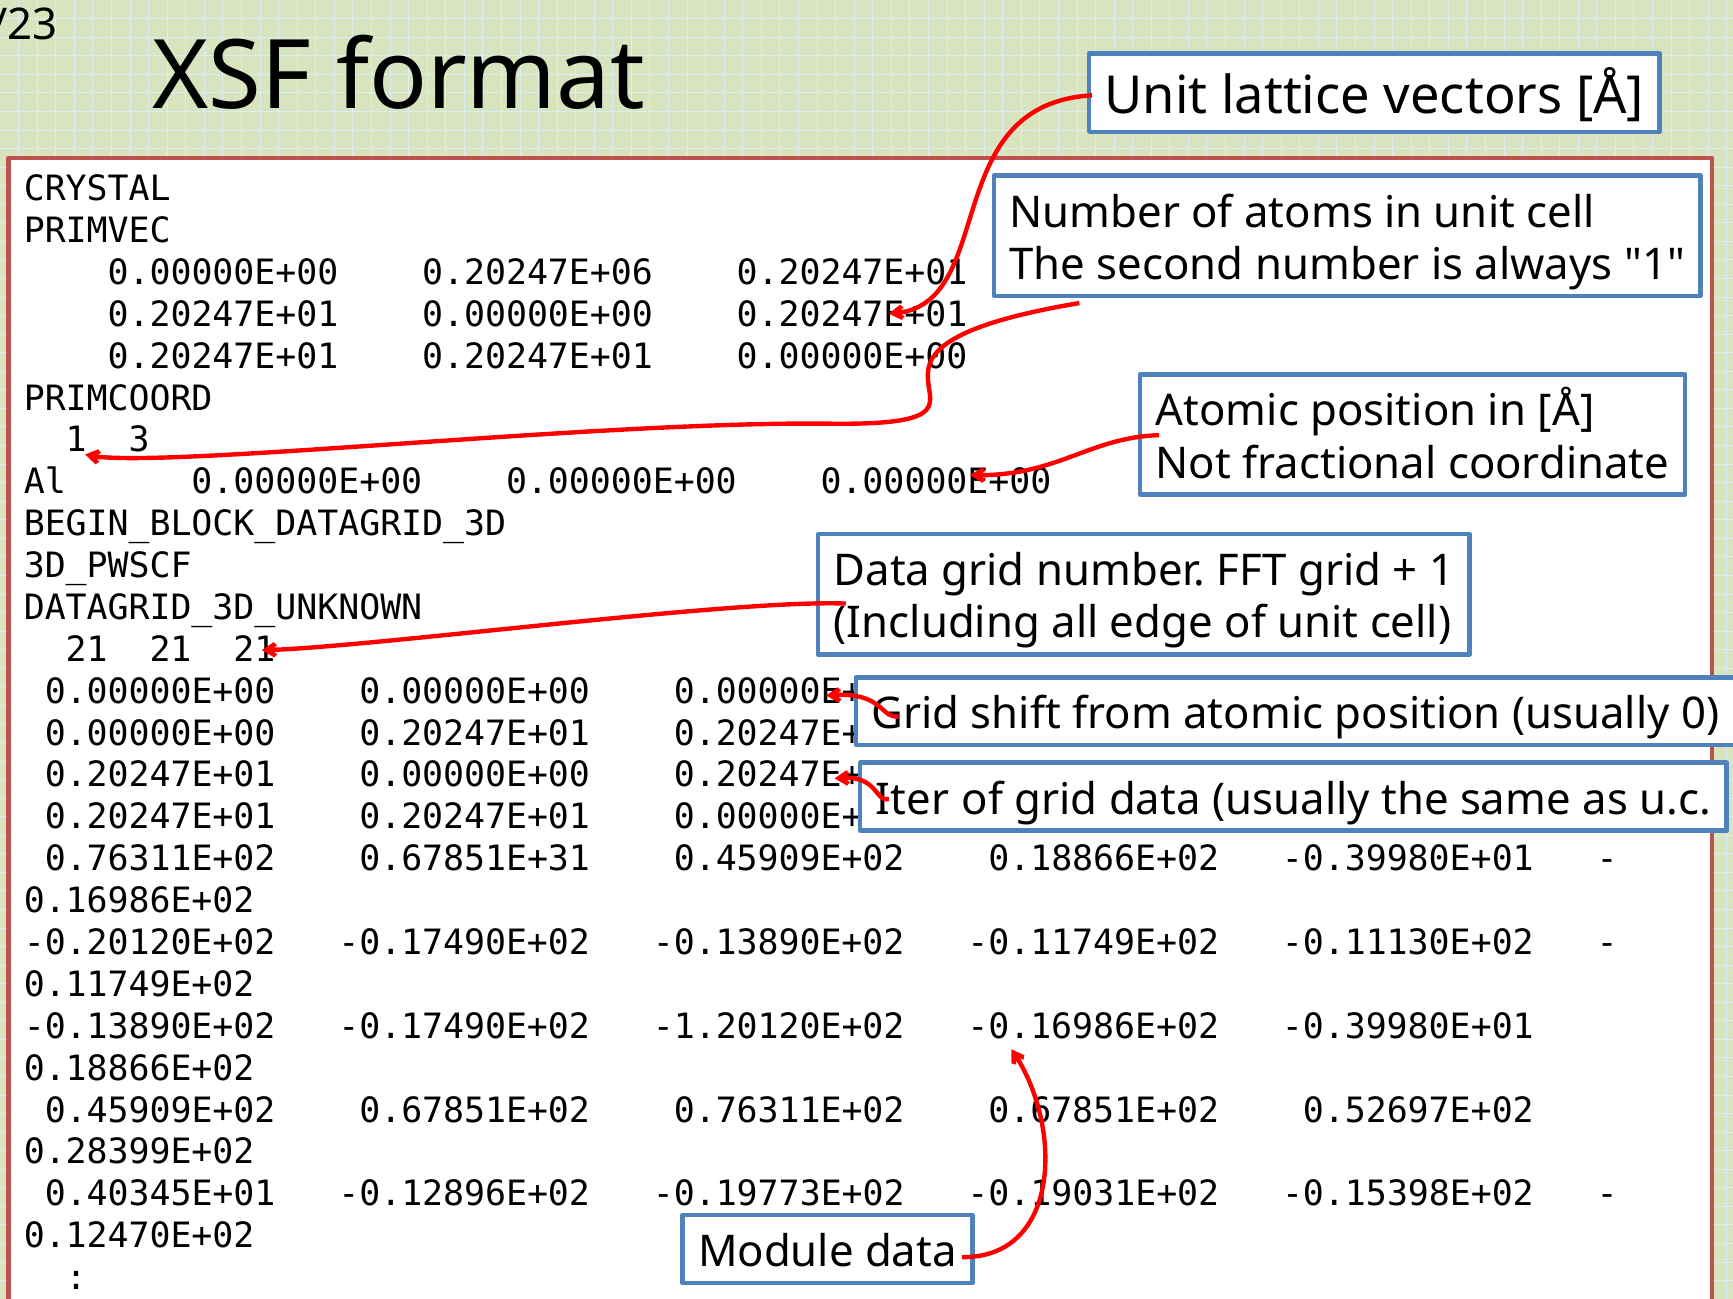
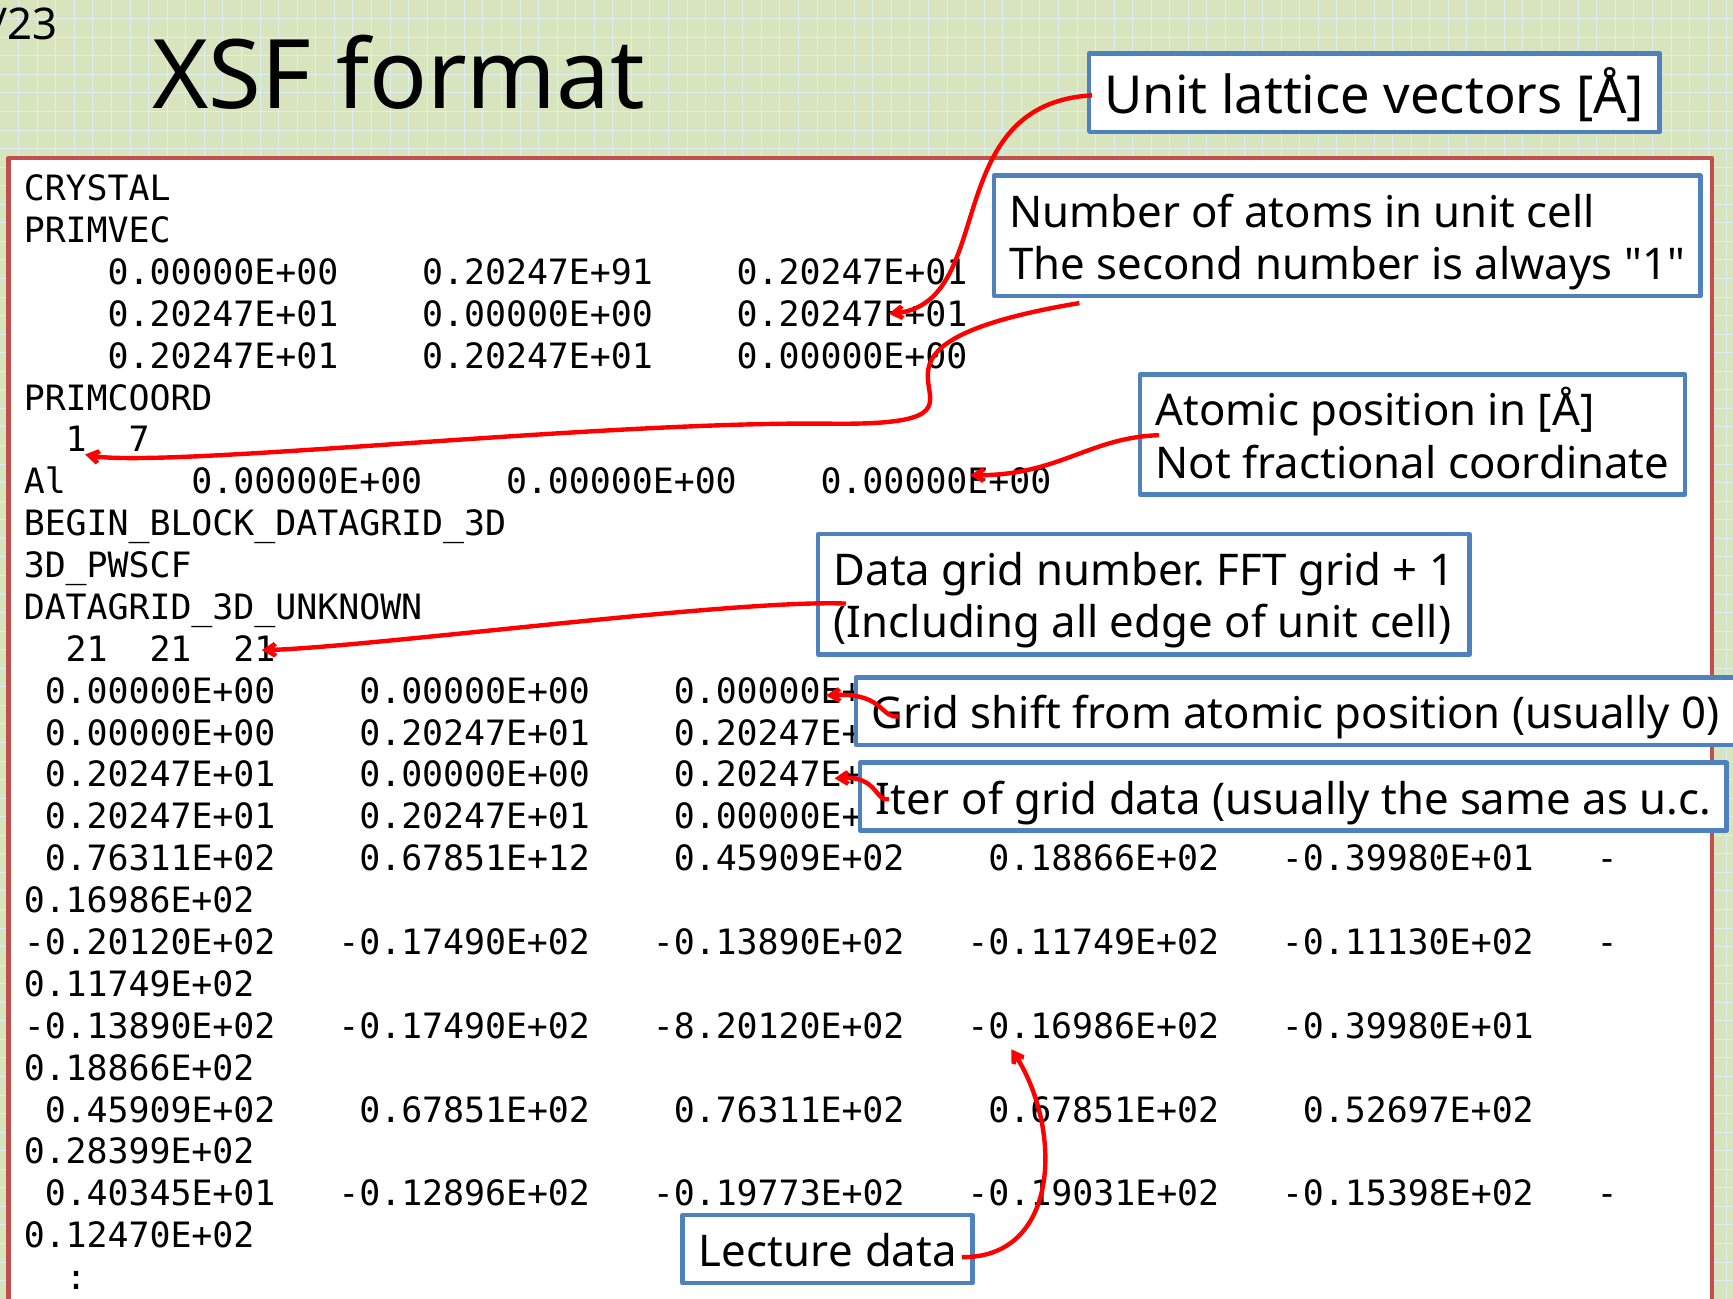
0.20247E+06: 0.20247E+06 -> 0.20247E+91
3: 3 -> 7
0.67851E+31: 0.67851E+31 -> 0.67851E+12
-1.20120E+02: -1.20120E+02 -> -8.20120E+02
Module: Module -> Lecture
